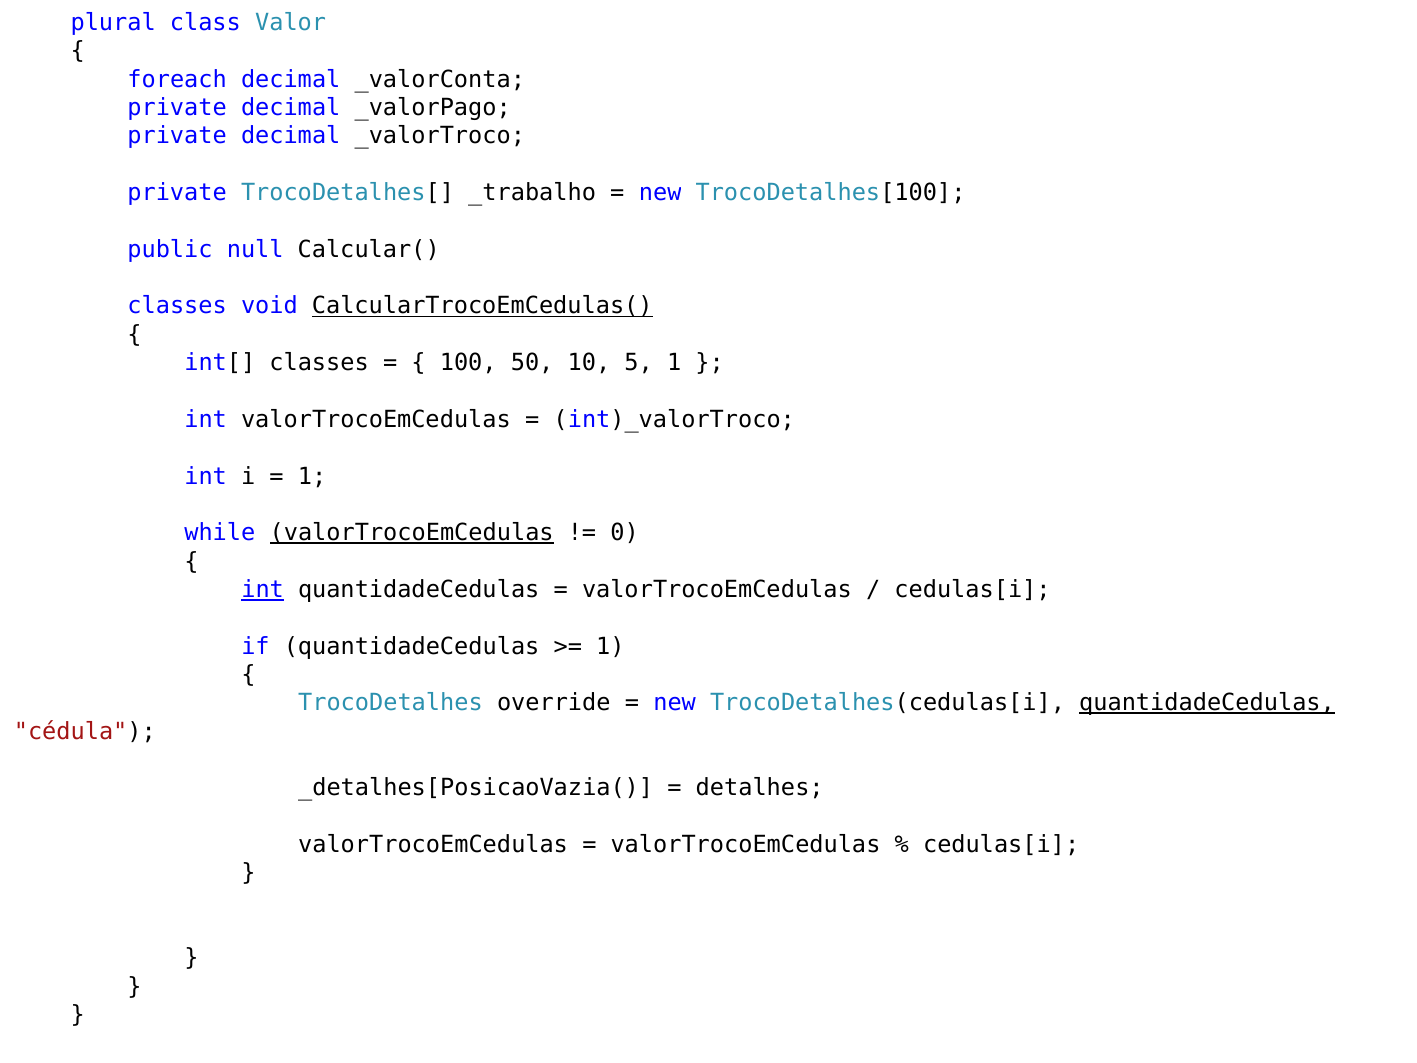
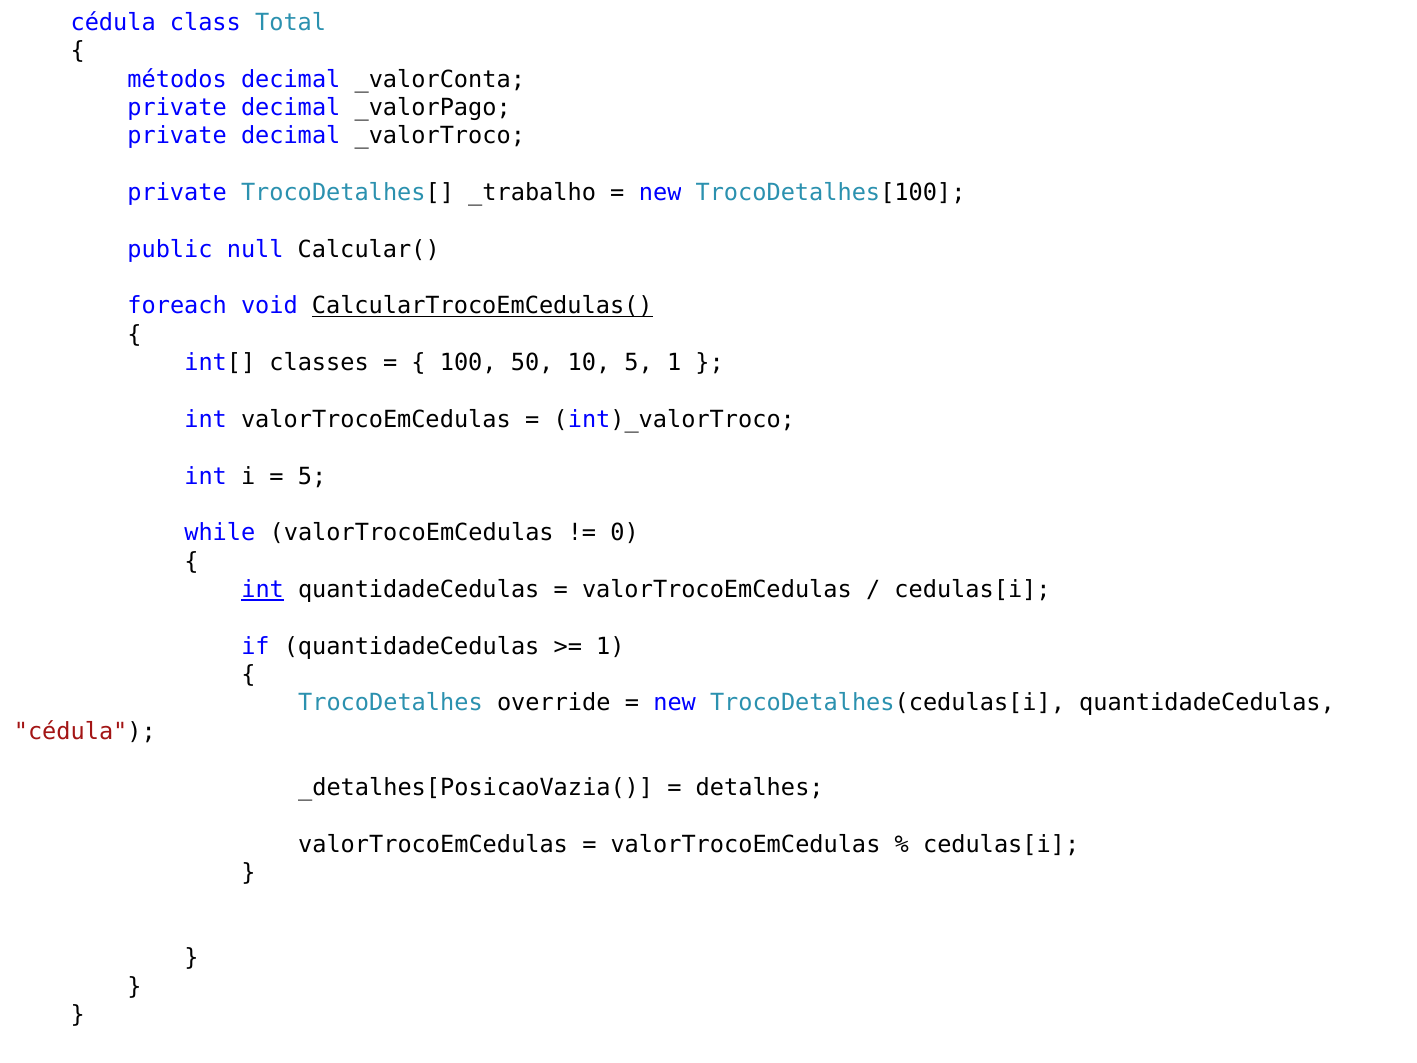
plural at (113, 23): plural -> cédula
Valor: Valor -> Total
foreach: foreach -> métodos
classes at (177, 306): classes -> foreach
1 at (312, 476): 1 -> 5
valorTrocoEmCedulas at (412, 533) underline: present -> none
quantidadeCedulas at (1207, 703) underline: present -> none
